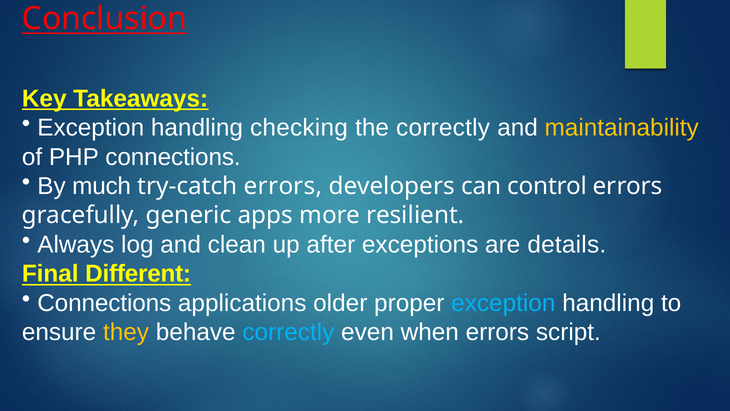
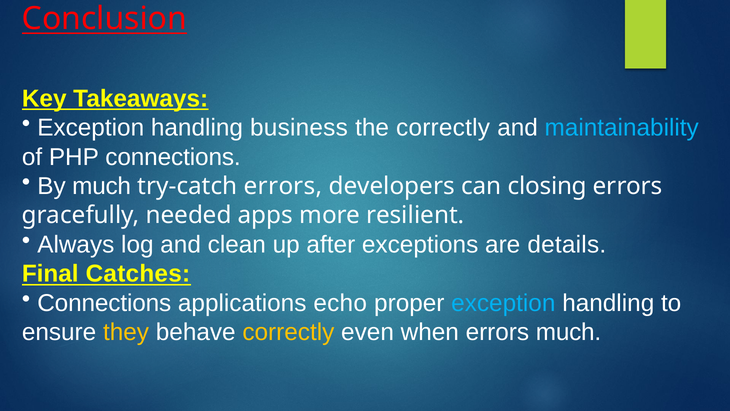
checking: checking -> business
maintainability colour: yellow -> light blue
control: control -> closing
generic: generic -> needed
Different: Different -> Catches
older: older -> echo
correctly at (288, 332) colour: light blue -> yellow
errors script: script -> much
